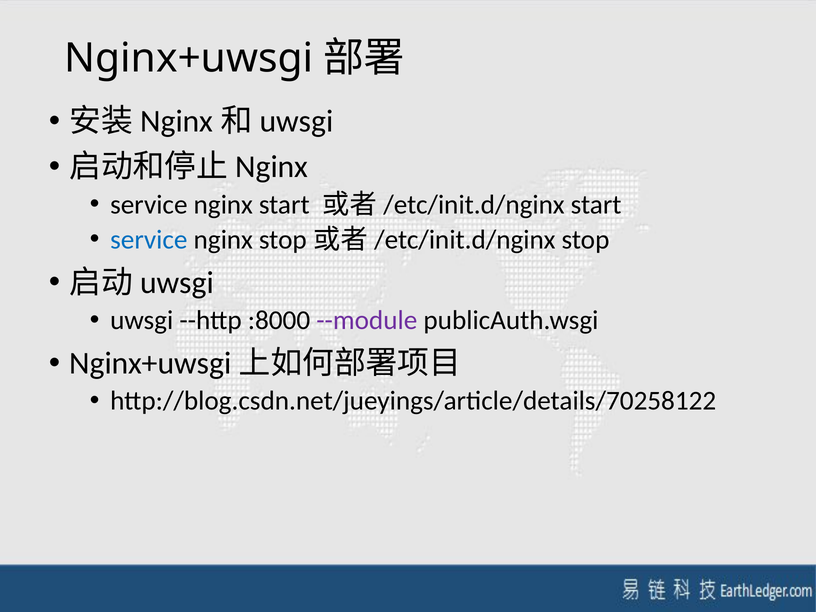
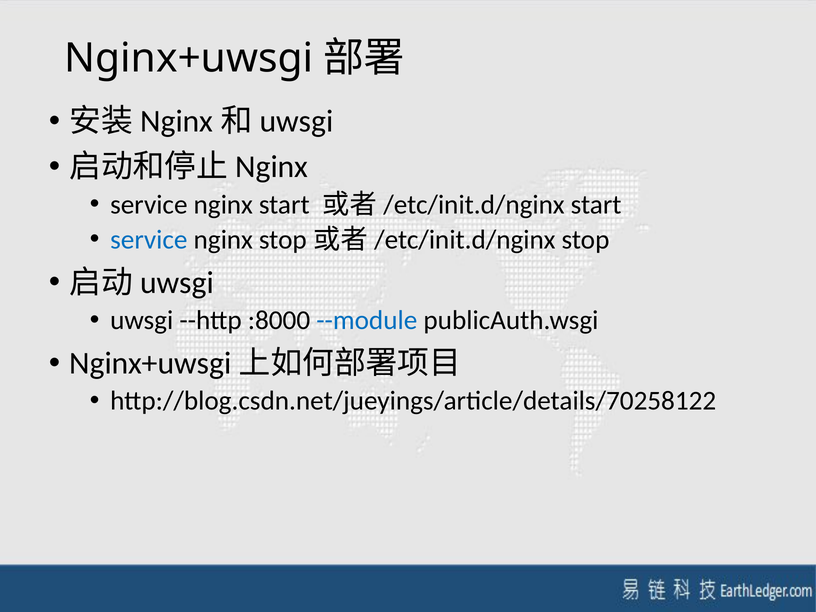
--module colour: purple -> blue
